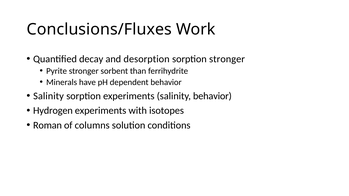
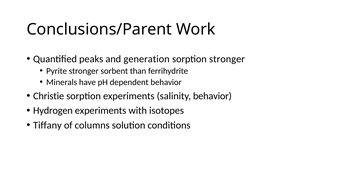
Conclusions/Fluxes: Conclusions/Fluxes -> Conclusions/Parent
decay: decay -> peaks
desorption: desorption -> generation
Salinity at (49, 96): Salinity -> Christie
Roman: Roman -> Tiffany
